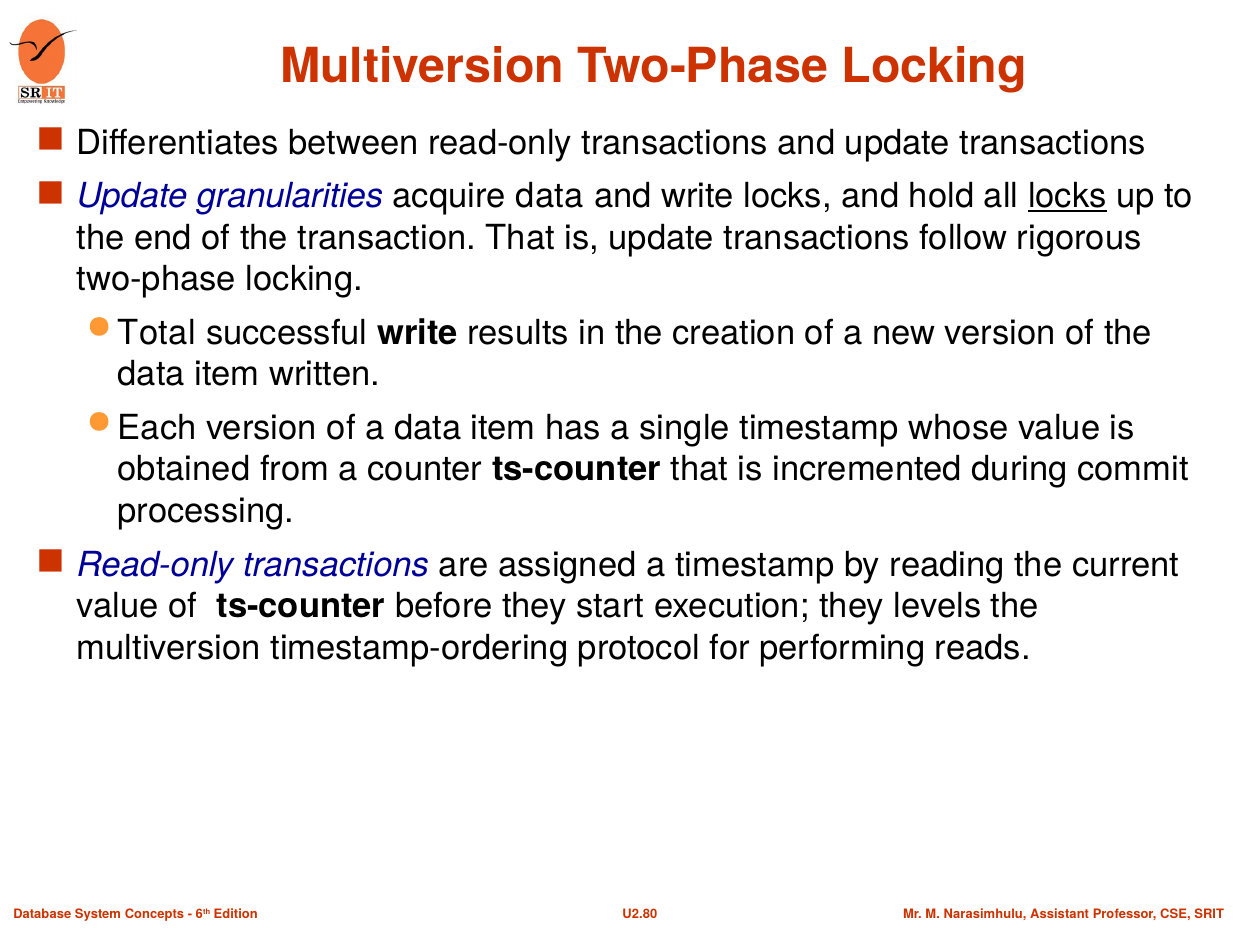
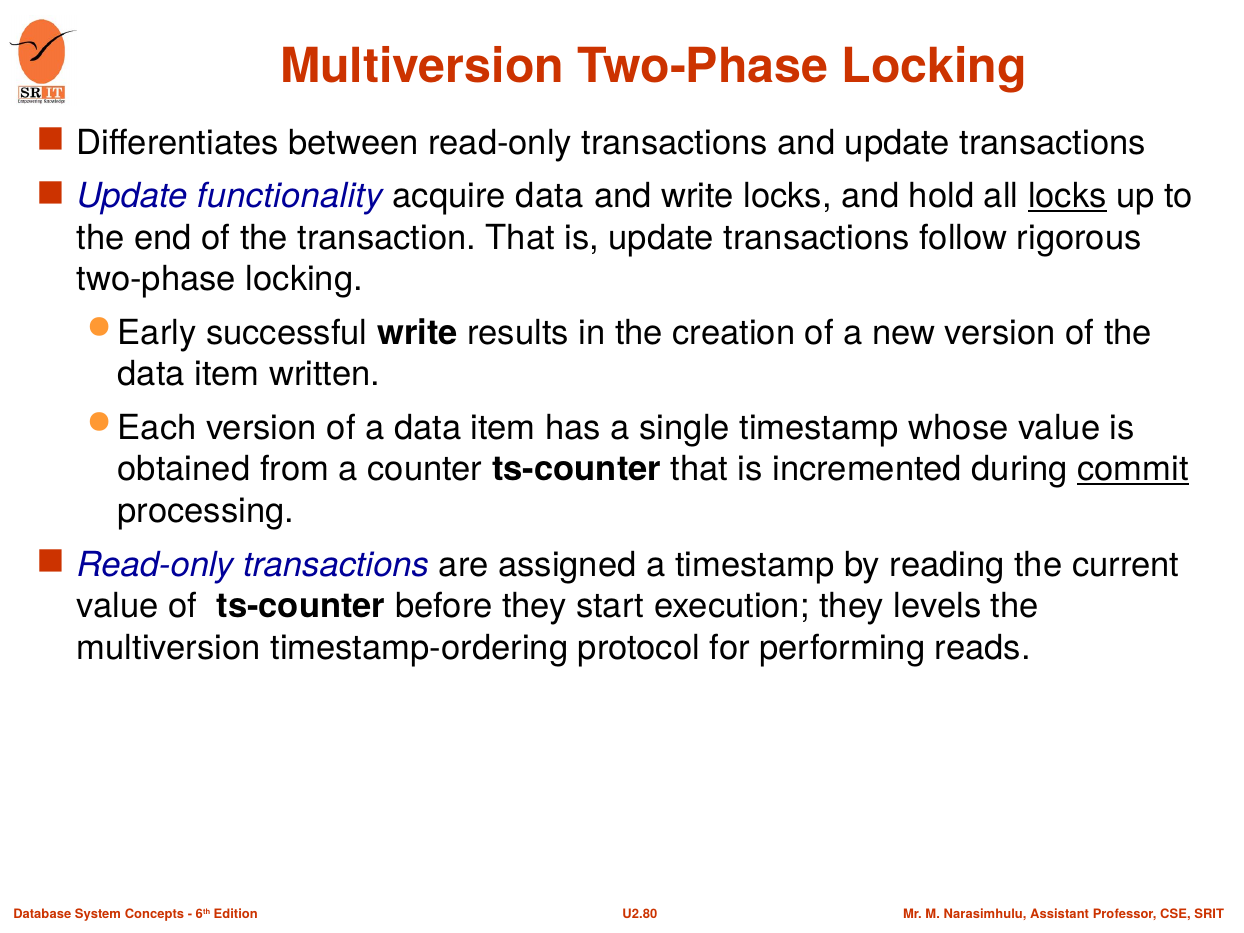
granularities: granularities -> functionality
Total: Total -> Early
commit underline: none -> present
